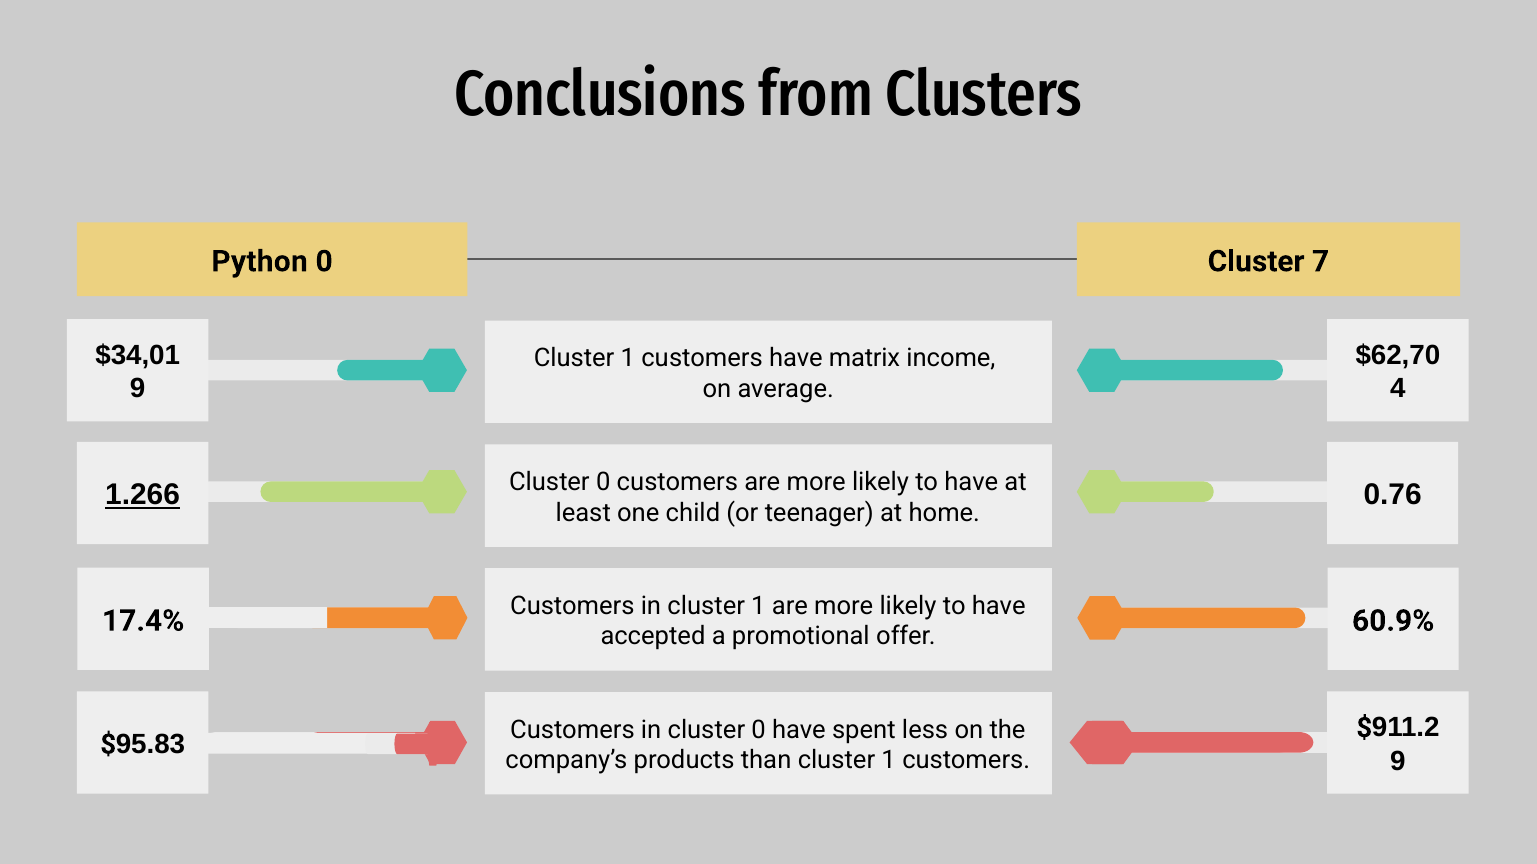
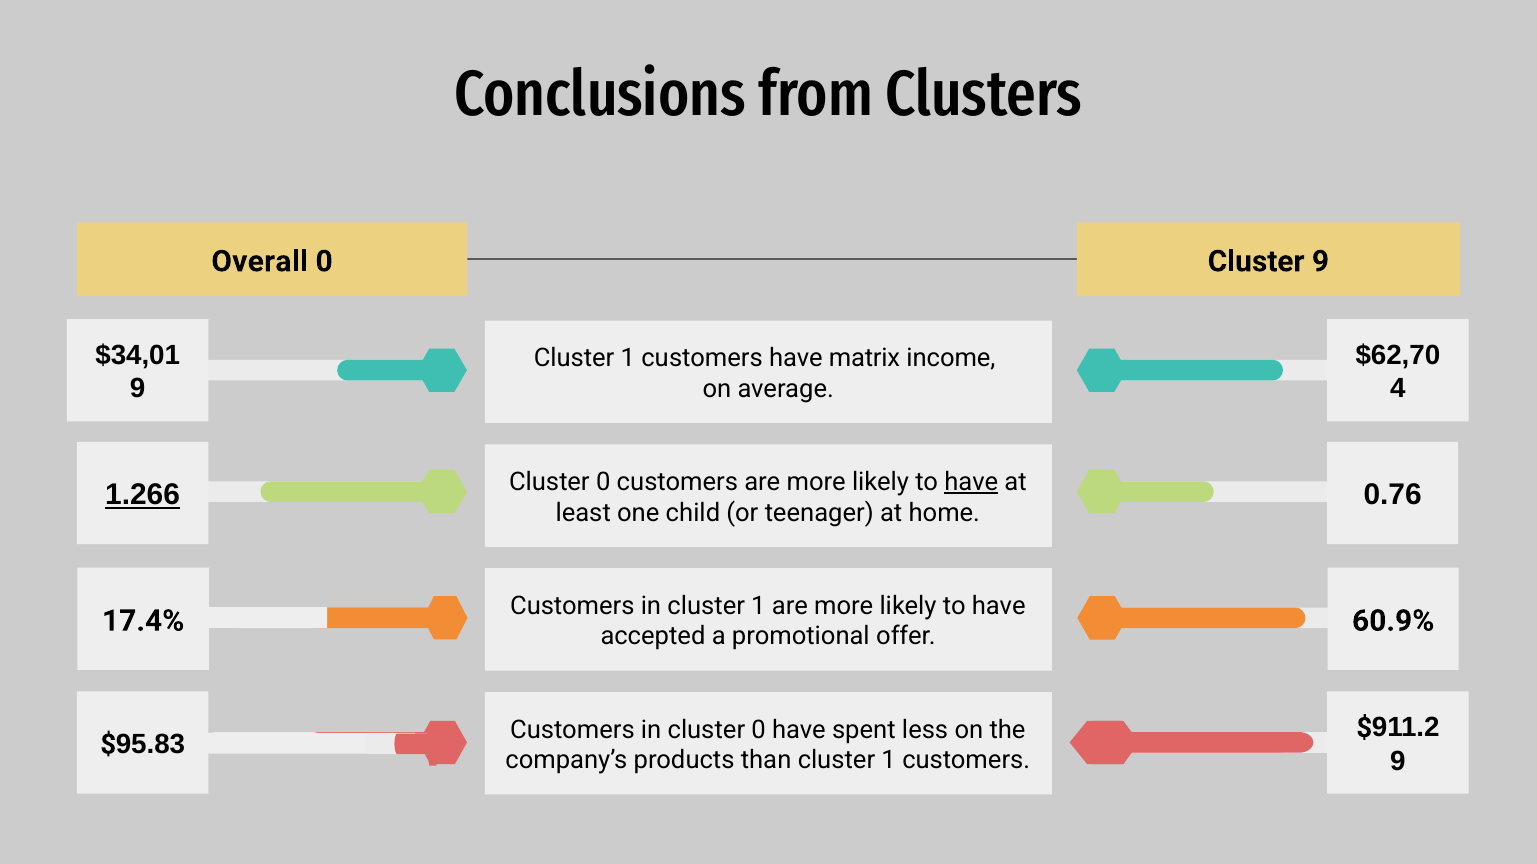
Python: Python -> Overall
Cluster 7: 7 -> 9
have at (971, 482) underline: none -> present
